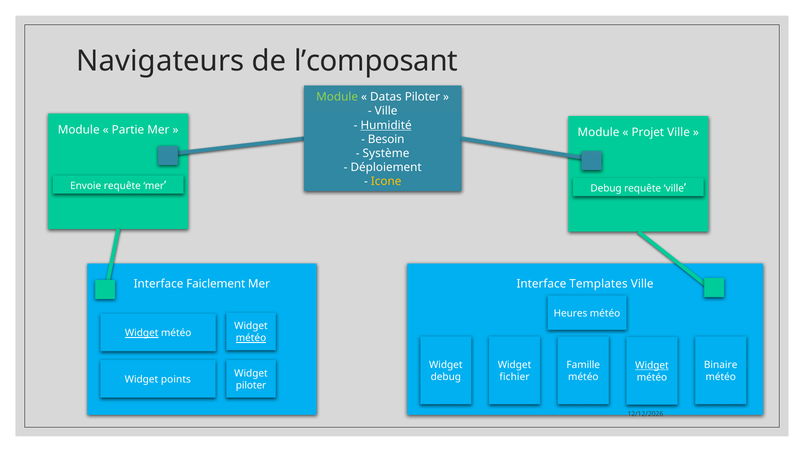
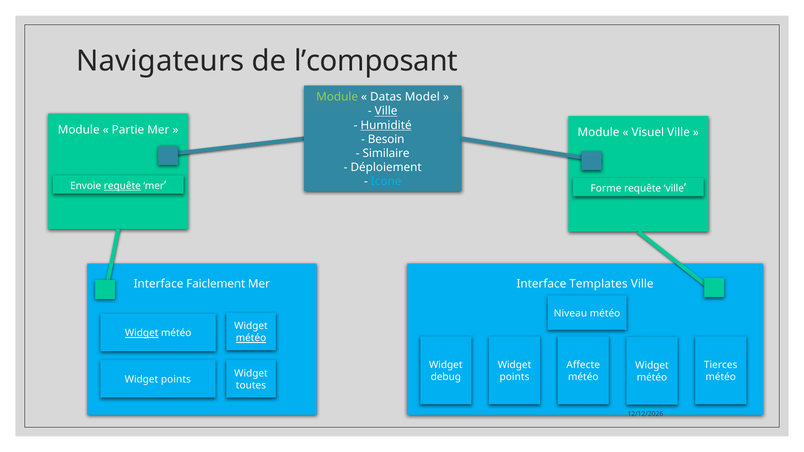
Datas Piloter: Piloter -> Model
Ville at (386, 111) underline: none -> present
Projet: Projet -> Visuel
Système: Système -> Similaire
Icone colour: yellow -> light blue
requête at (122, 186) underline: none -> present
Debug at (606, 189): Debug -> Forme
Heures: Heures -> Niveau
Famille: Famille -> Affecte
Binaire: Binaire -> Tierces
Widget at (652, 366) underline: present -> none
fichier at (515, 377): fichier -> points
piloter at (251, 386): piloter -> toutes
